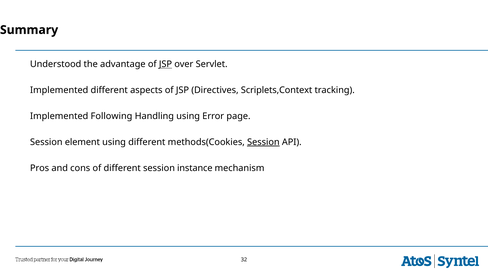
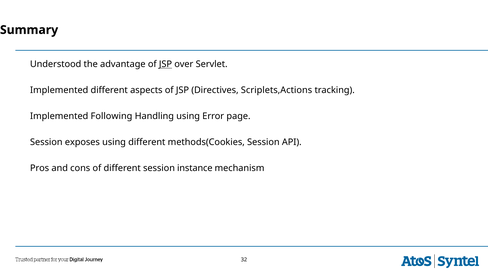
Scriplets,Context: Scriplets,Context -> Scriplets,Actions
element: element -> exposes
Session at (263, 142) underline: present -> none
